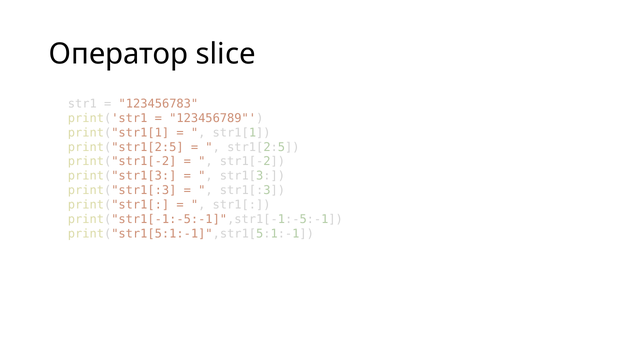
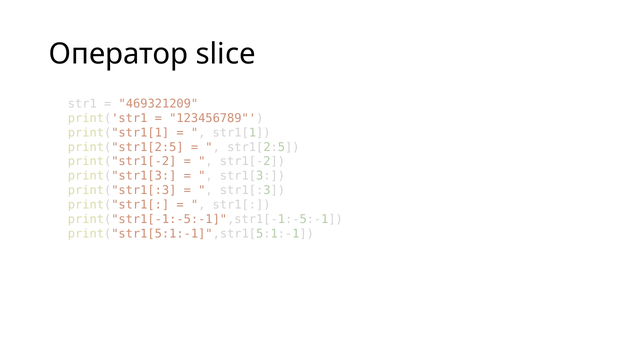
123456783: 123456783 -> 469321209
